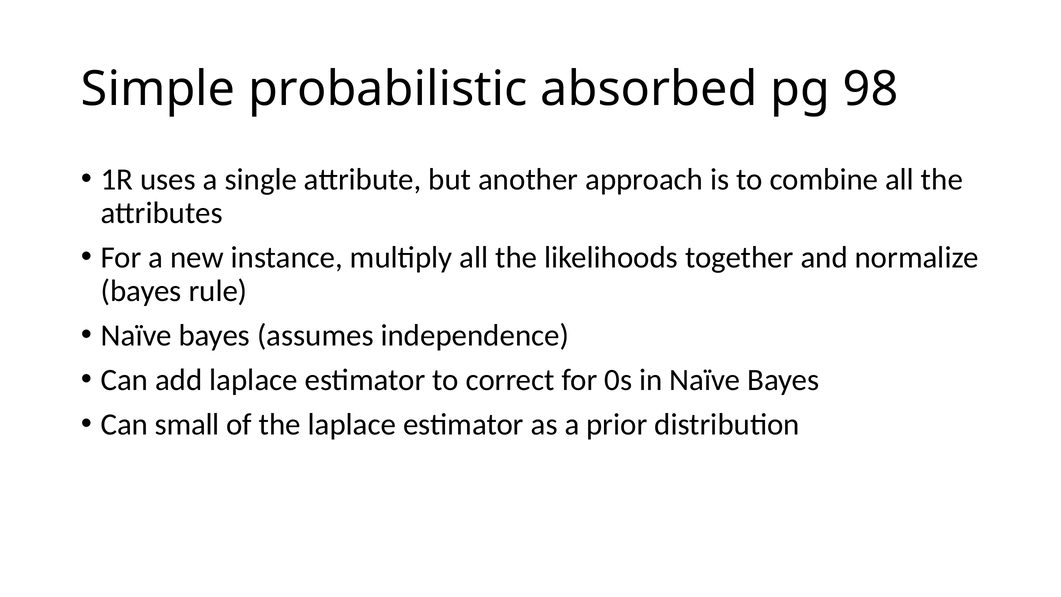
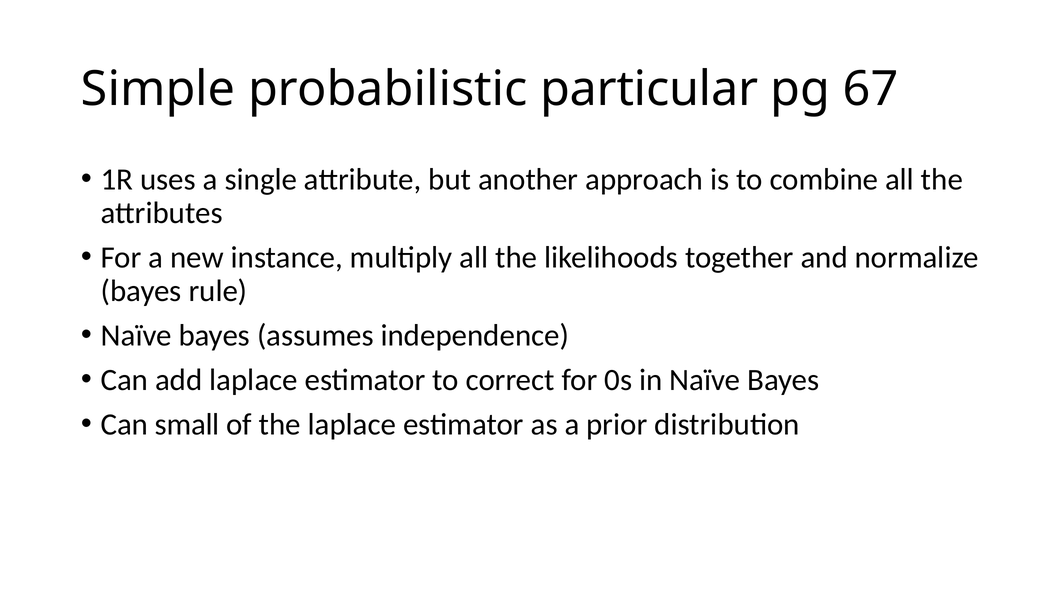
absorbed: absorbed -> particular
98: 98 -> 67
